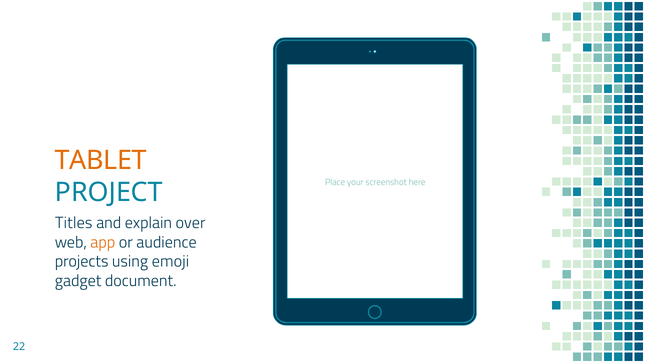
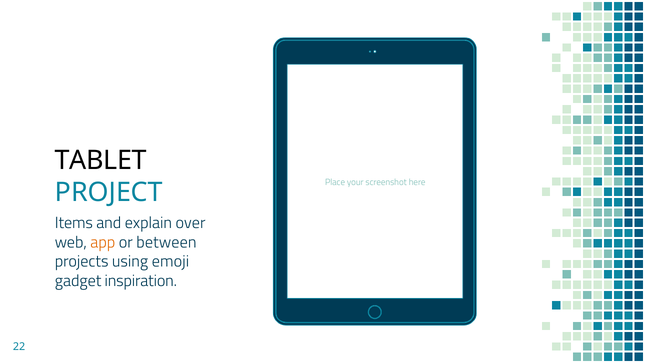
TABLET colour: orange -> black
Titles: Titles -> Items
audience: audience -> between
document: document -> inspiration
